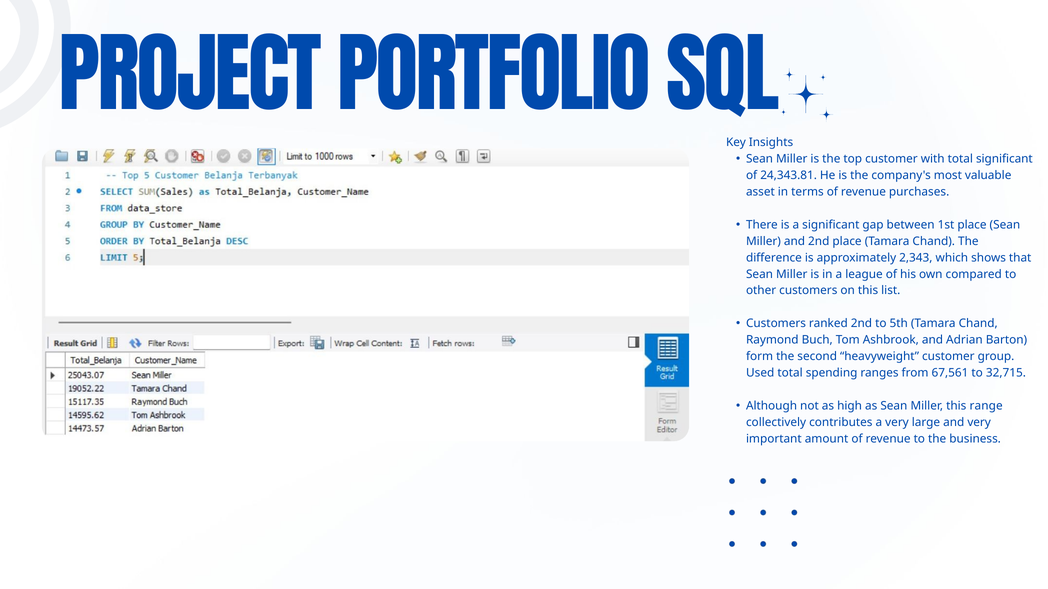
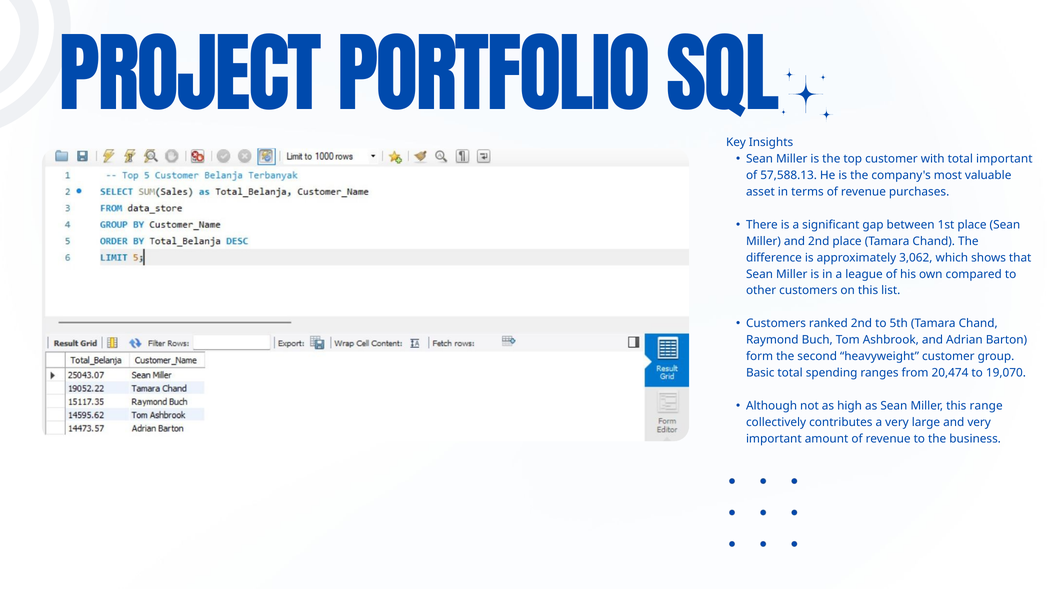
total significant: significant -> important
24,343.81: 24,343.81 -> 57,588.13
2,343: 2,343 -> 3,062
Used: Used -> Basic
67,561: 67,561 -> 20,474
32,715: 32,715 -> 19,070
